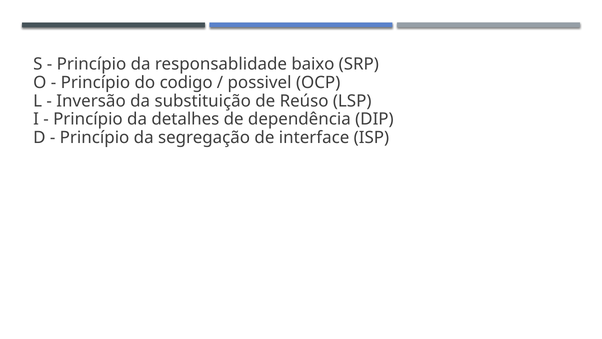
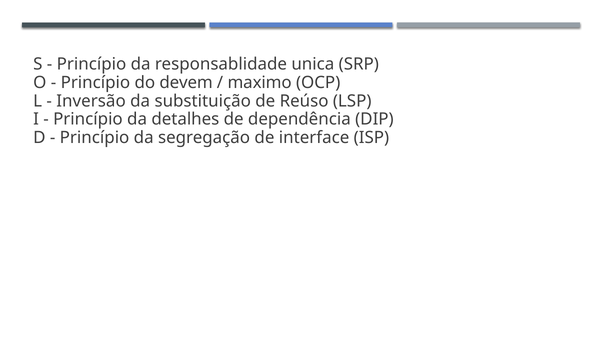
baixo: baixo -> unica
codigo: codigo -> devem
possivel: possivel -> maximo
